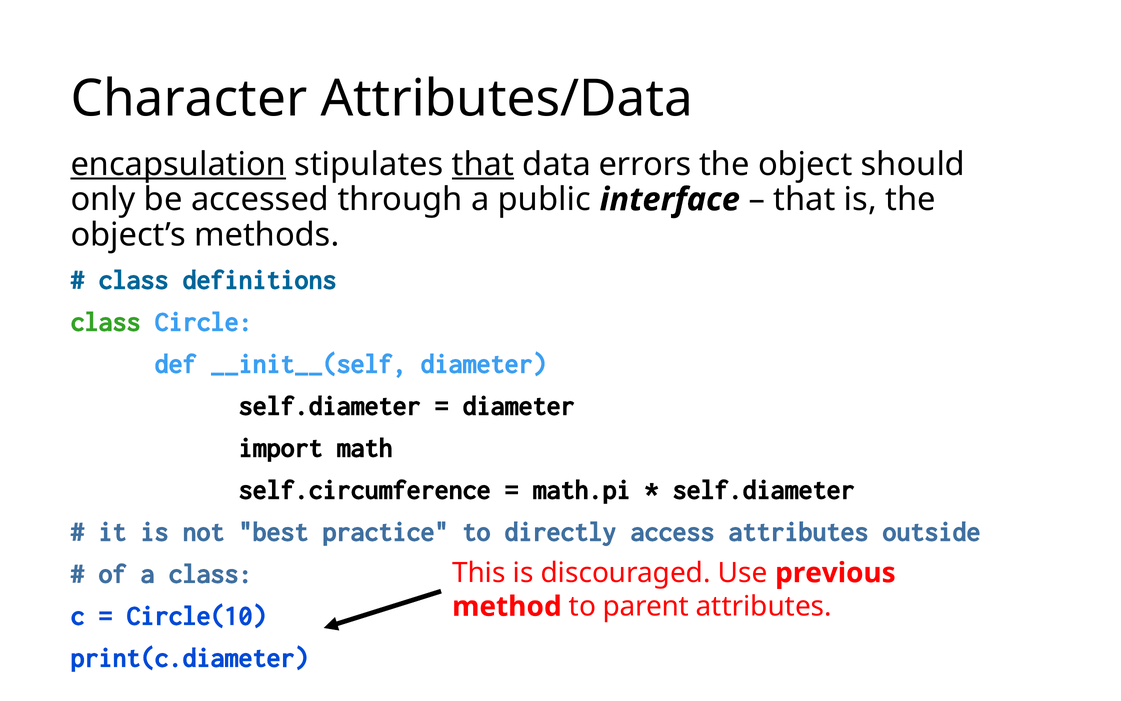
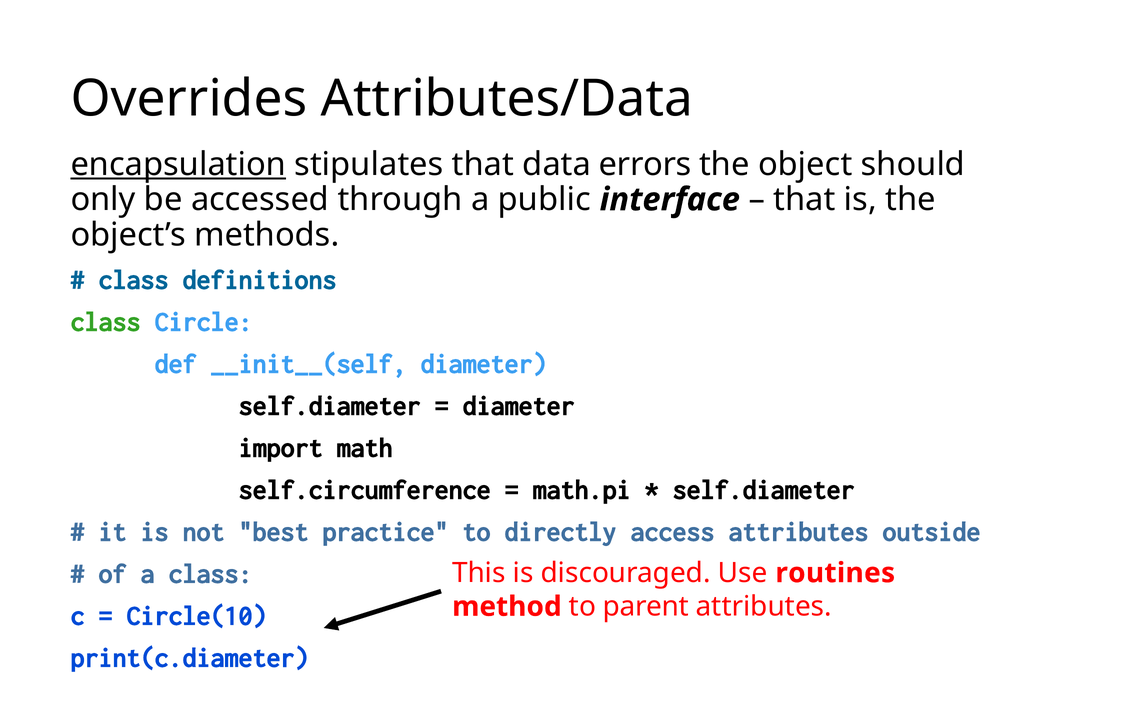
Character: Character -> Overrides
that at (483, 164) underline: present -> none
previous: previous -> routines
